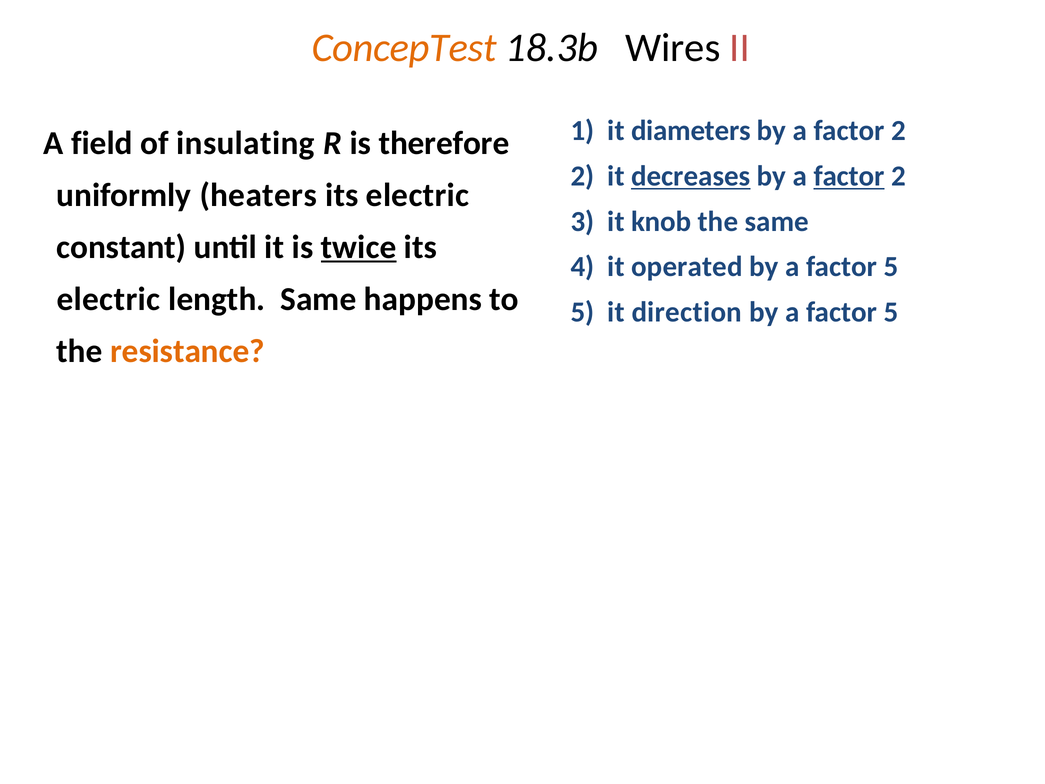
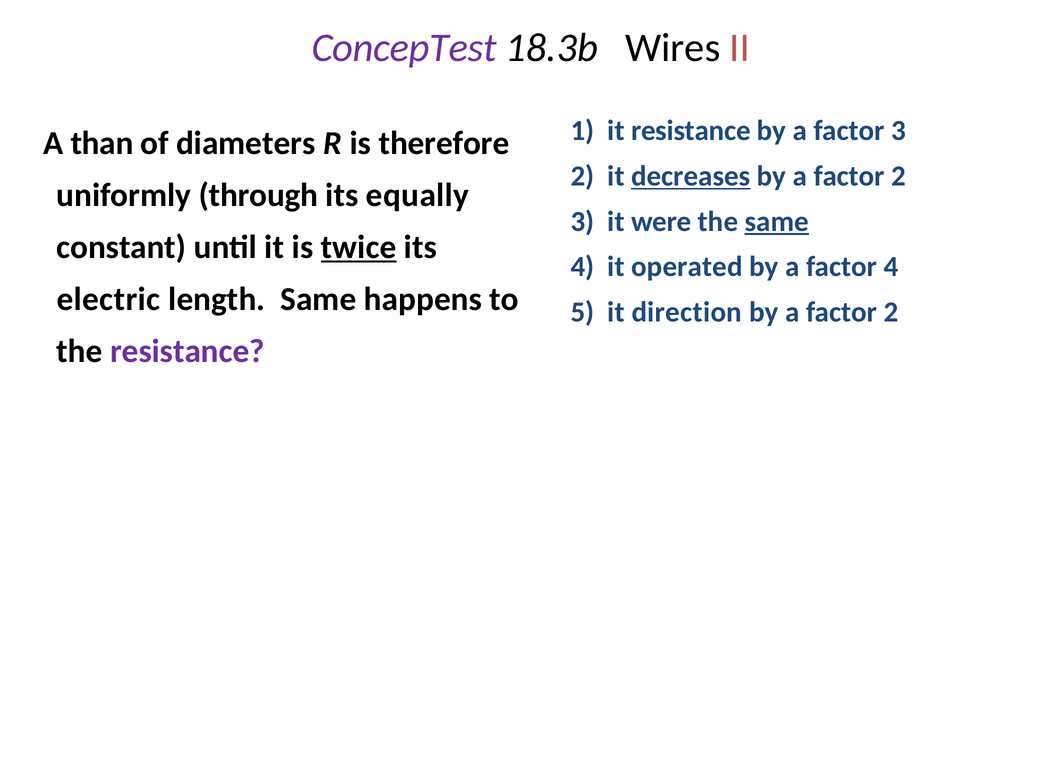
ConcepTest colour: orange -> purple
it diameters: diameters -> resistance
2 at (898, 131): 2 -> 3
field: field -> than
insulating: insulating -> diameters
factor at (849, 176) underline: present -> none
heaters: heaters -> through
electric at (418, 195): electric -> equally
knob: knob -> were
same at (777, 221) underline: none -> present
5 at (891, 267): 5 -> 4
5 at (891, 312): 5 -> 2
resistance at (187, 351) colour: orange -> purple
